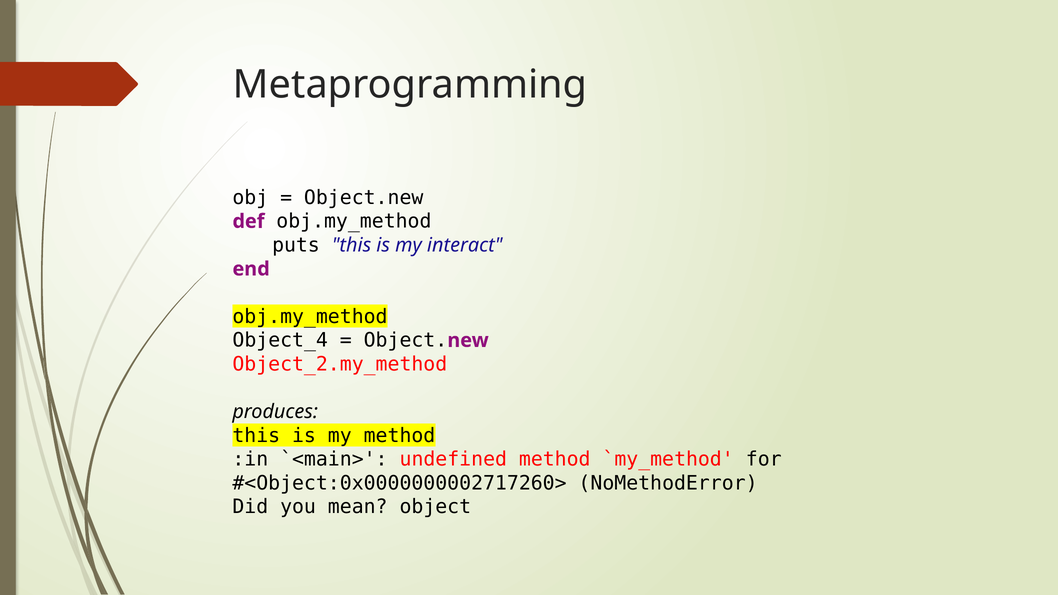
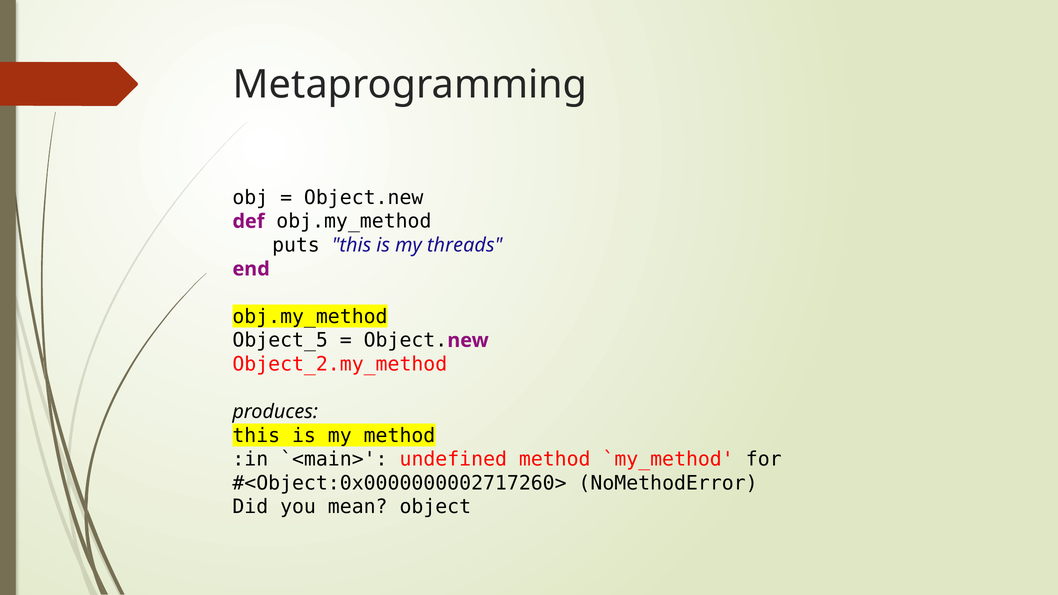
interact: interact -> threads
Object_4: Object_4 -> Object_5
